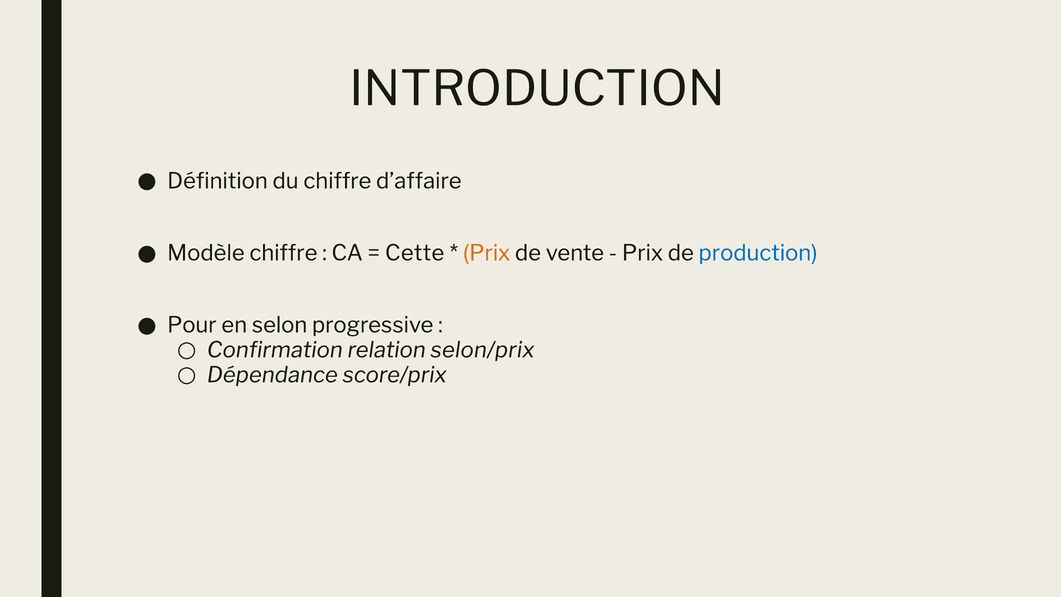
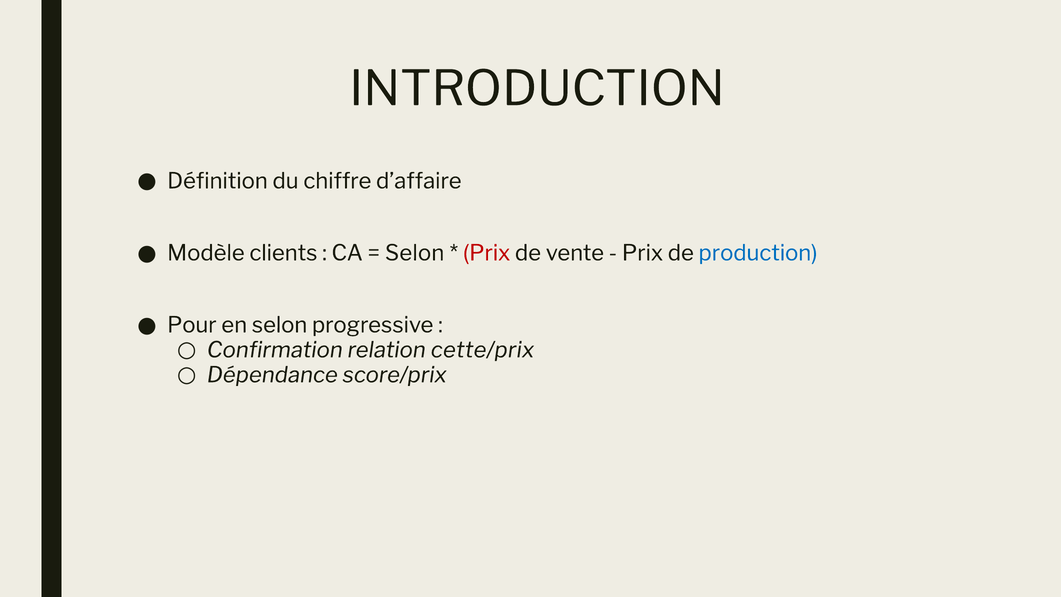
Modèle chiffre: chiffre -> clients
Cette at (415, 253): Cette -> Selon
Prix at (487, 253) colour: orange -> red
selon/prix: selon/prix -> cette/prix
